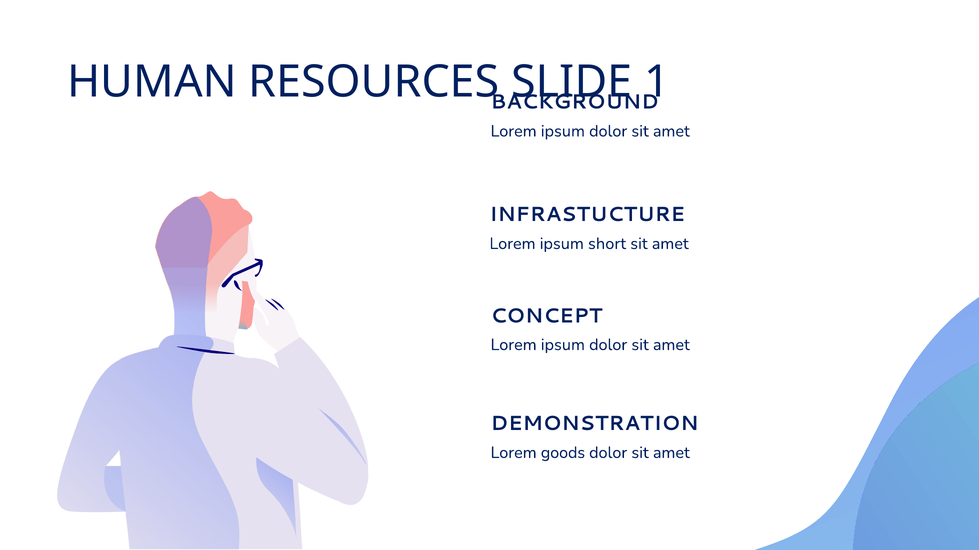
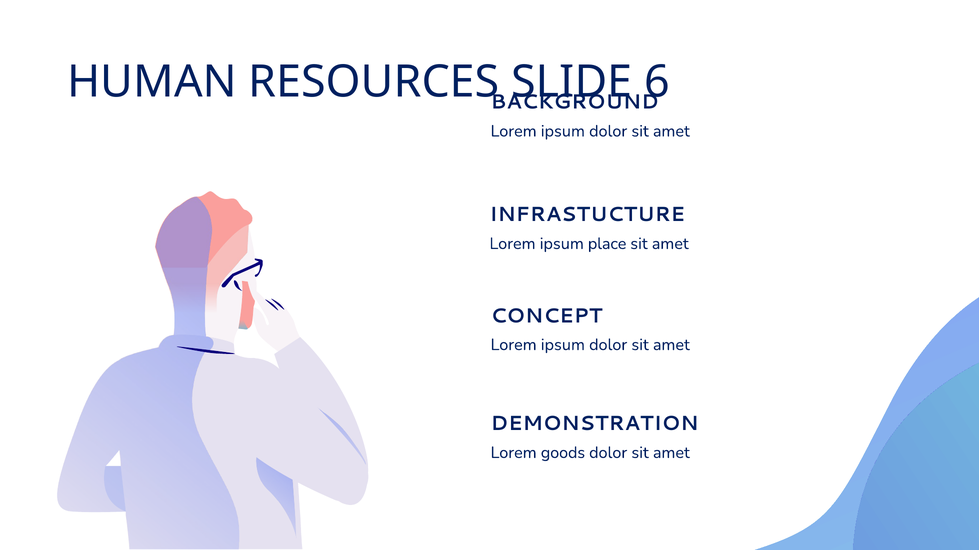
1: 1 -> 6
short: short -> place
